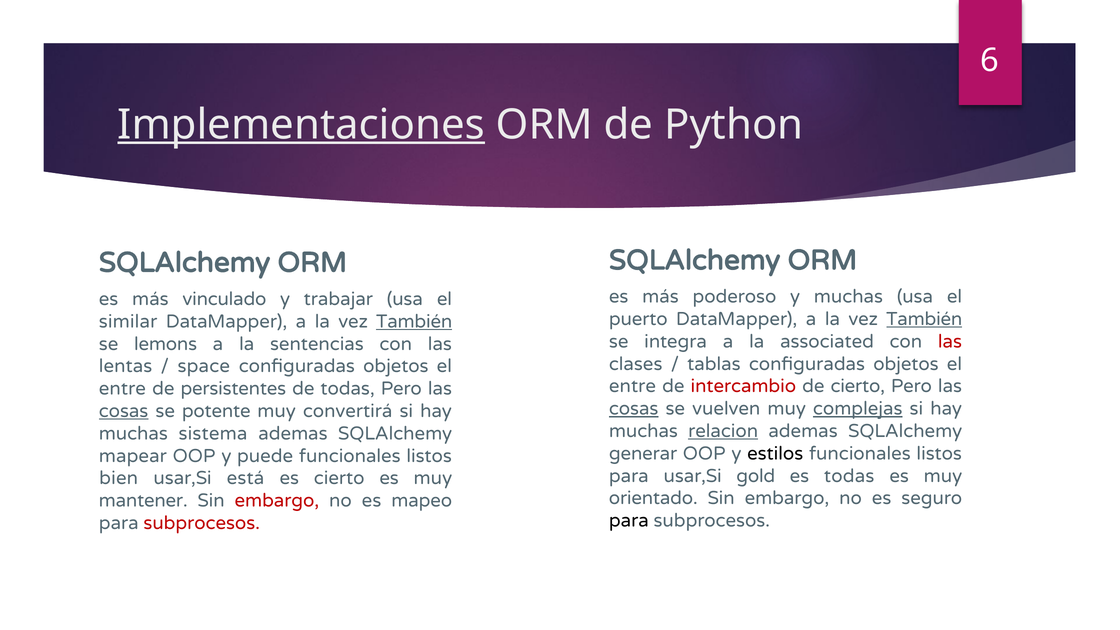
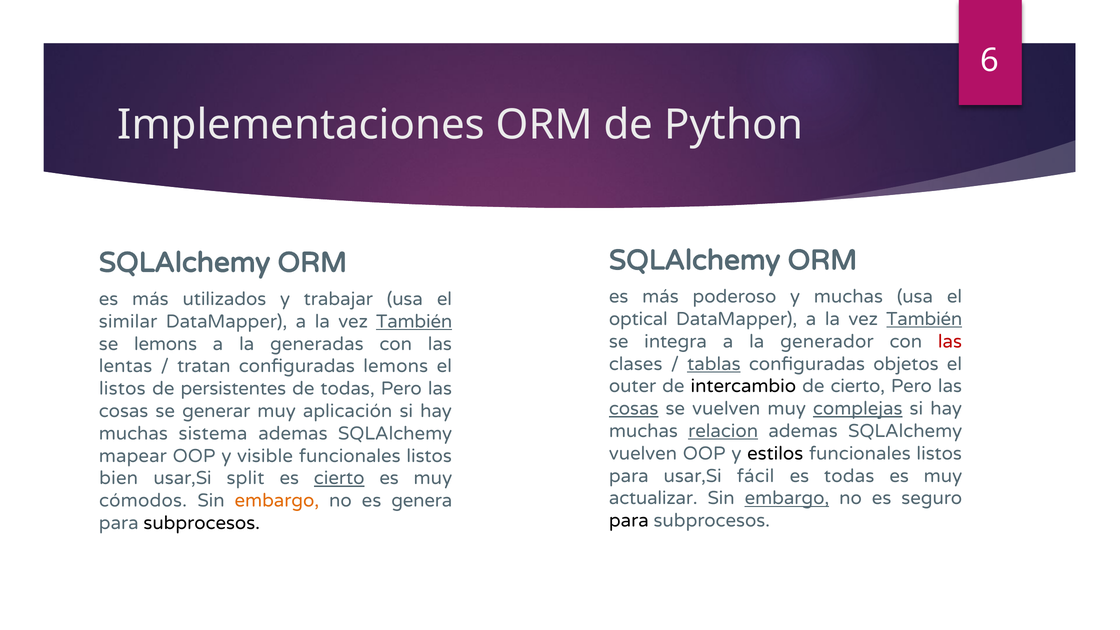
Implementaciones underline: present -> none
vinculado: vinculado -> utilizados
puerto: puerto -> optical
associated: associated -> generador
sentencias: sentencias -> generadas
tablas underline: none -> present
space: space -> tratan
objetos at (396, 366): objetos -> lemons
entre at (632, 386): entre -> outer
intercambio colour: red -> black
entre at (122, 389): entre -> listos
cosas at (124, 411) underline: present -> none
potente: potente -> generar
convertirá: convertirá -> aplicación
generar at (643, 454): generar -> vuelven
puede: puede -> visible
gold: gold -> fácil
está: está -> split
cierto at (339, 478) underline: none -> present
orientado: orientado -> actualizar
embargo at (787, 498) underline: none -> present
mantener: mantener -> cómodos
embargo at (277, 501) colour: red -> orange
mapeo: mapeo -> genera
subprocesos at (202, 523) colour: red -> black
